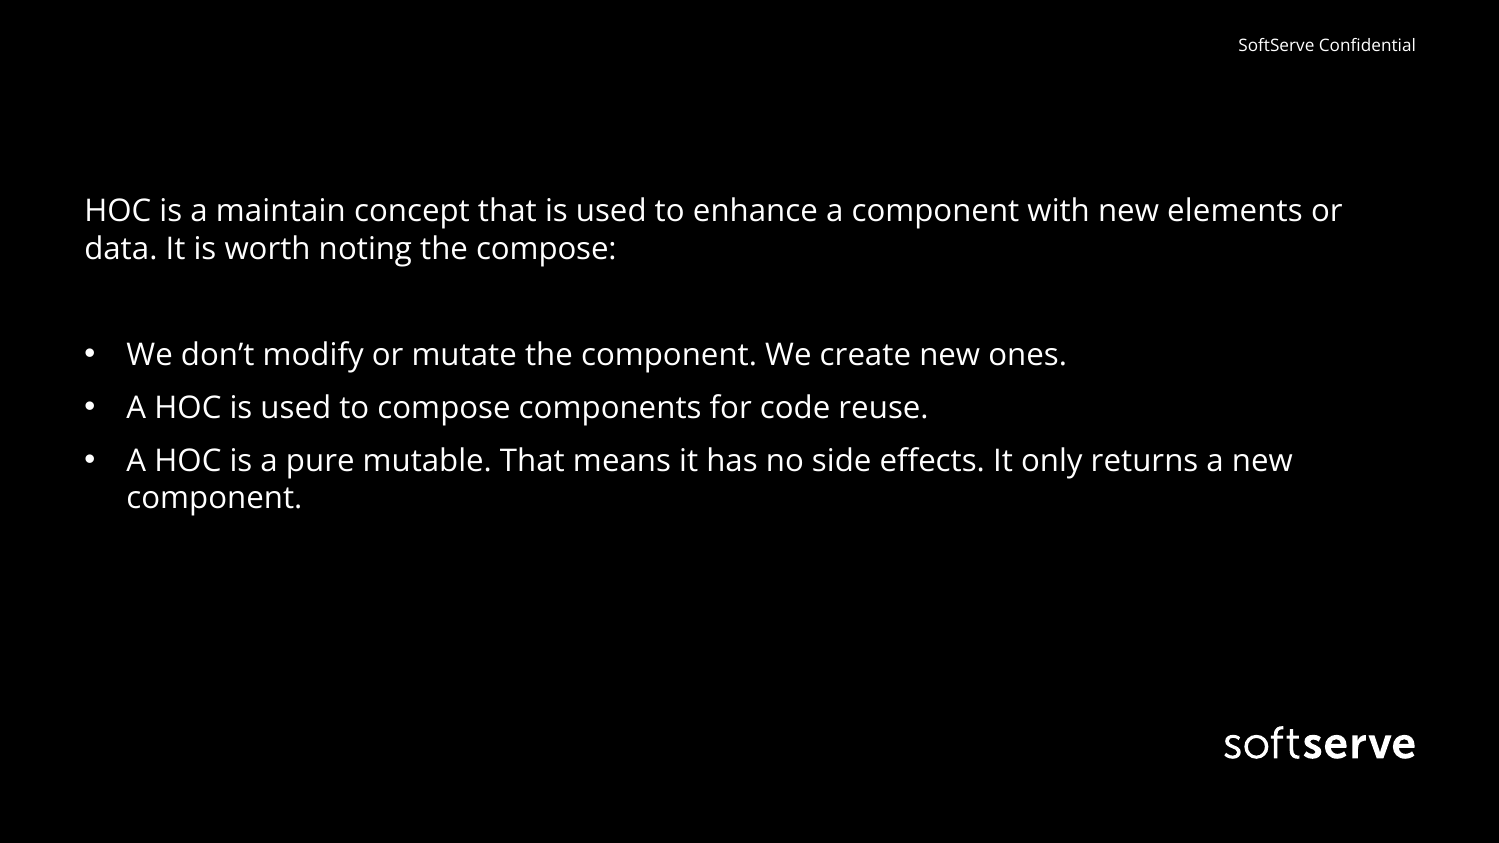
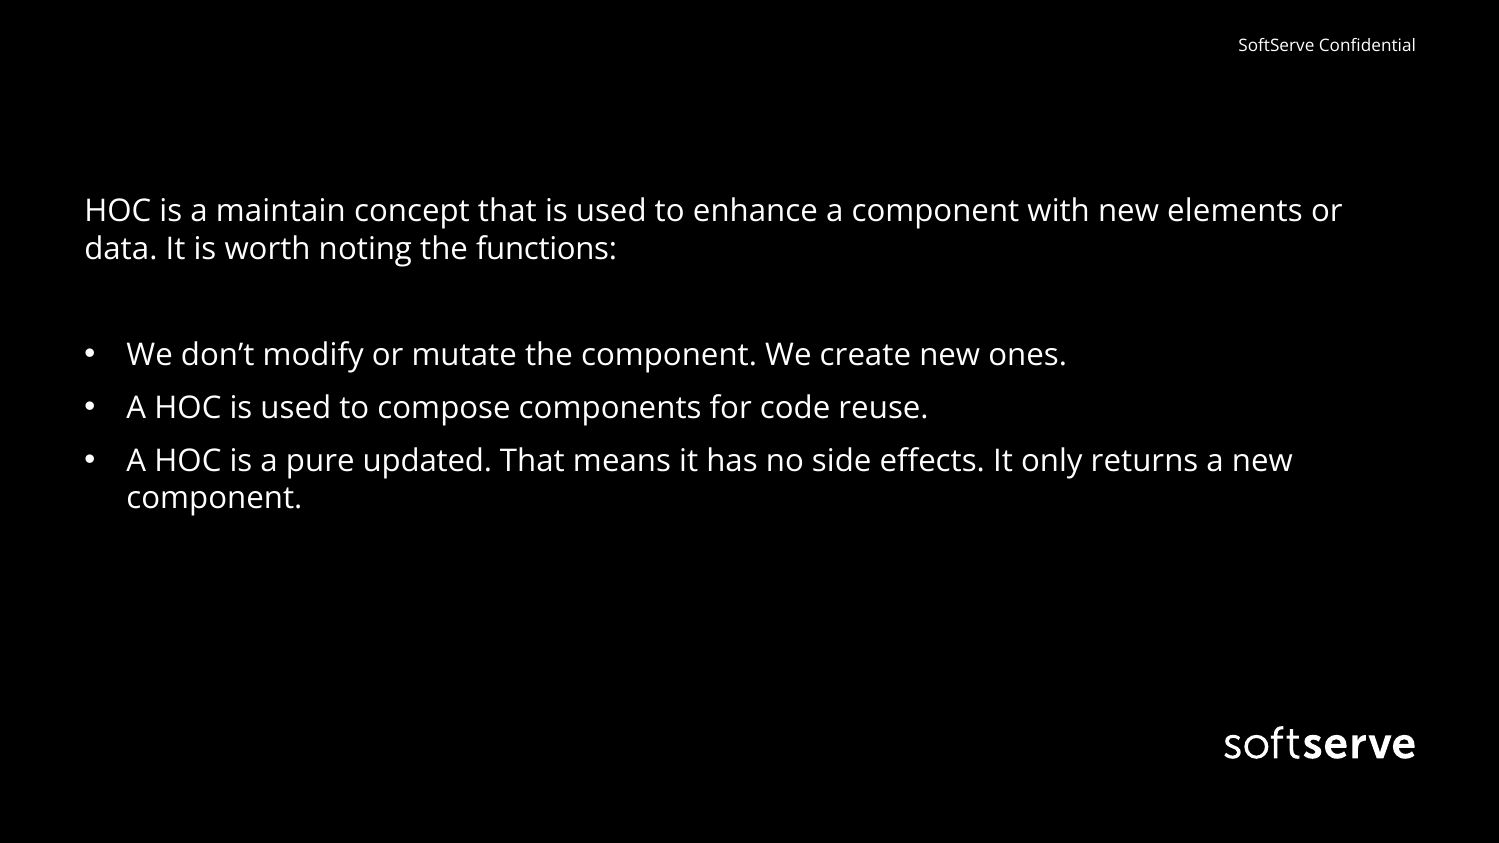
the compose: compose -> functions
mutable: mutable -> updated
